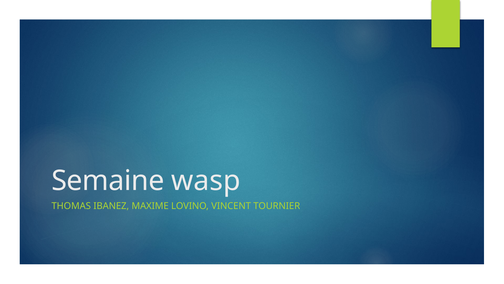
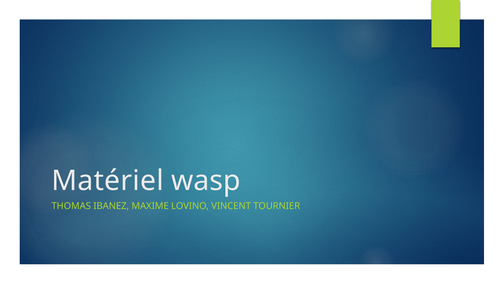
Semaine: Semaine -> Matériel
